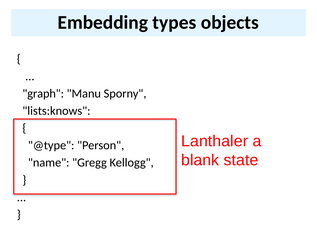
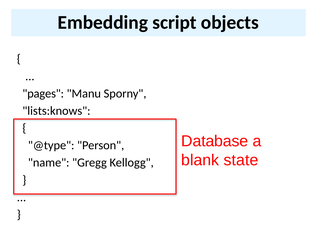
types: types -> script
graph: graph -> pages
Lanthaler: Lanthaler -> Database
